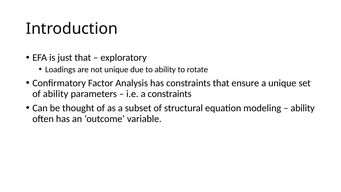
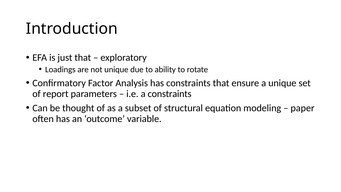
of ability: ability -> report
ability at (303, 108): ability -> paper
